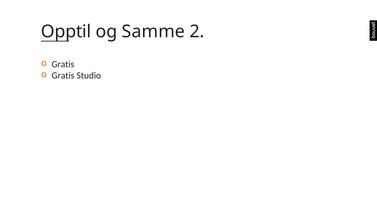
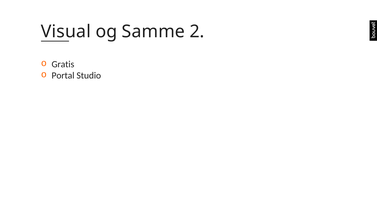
Opptil: Opptil -> Visual
Gratis at (63, 75): Gratis -> Portal
